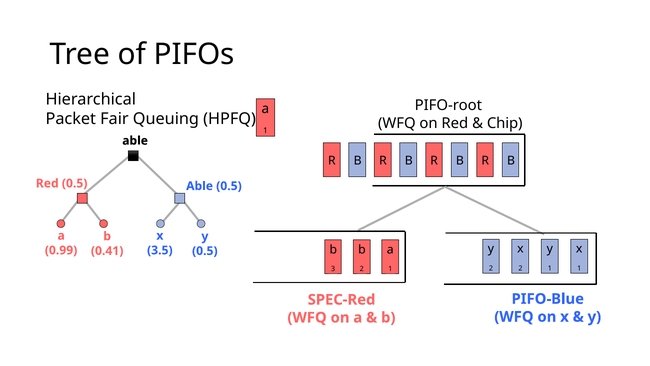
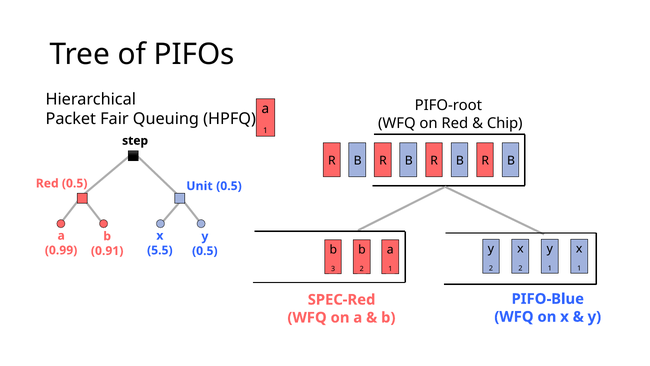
able at (135, 141): able -> step
Red 0.5 Able: Able -> Unit
3.5: 3.5 -> 5.5
0.41: 0.41 -> 0.91
